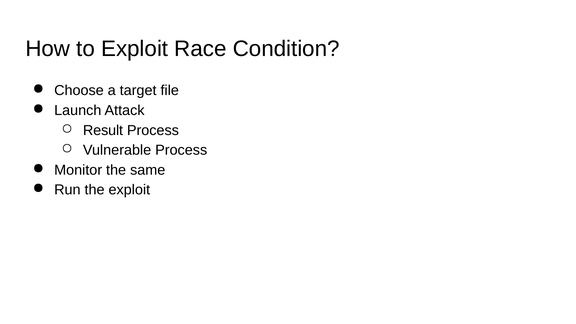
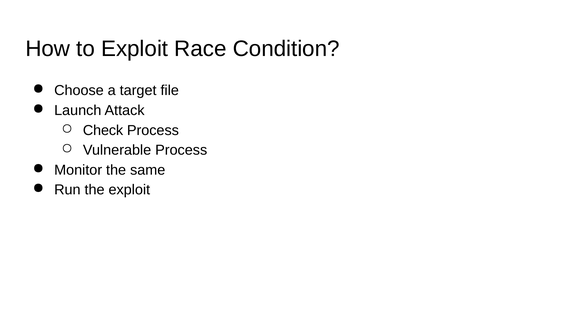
Result: Result -> Check
